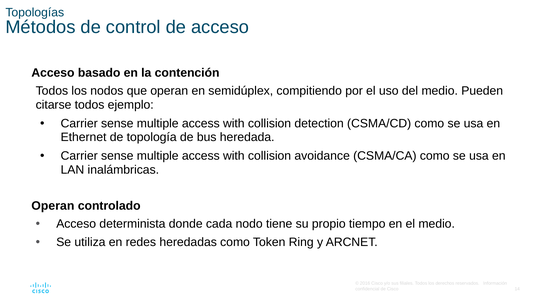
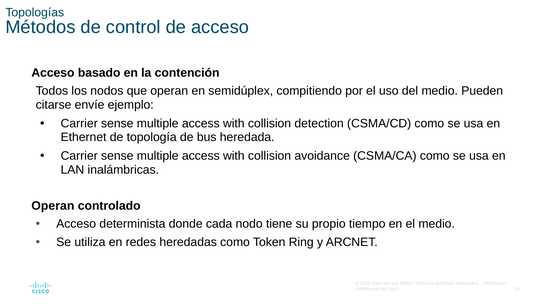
citarse todos: todos -> envíe
